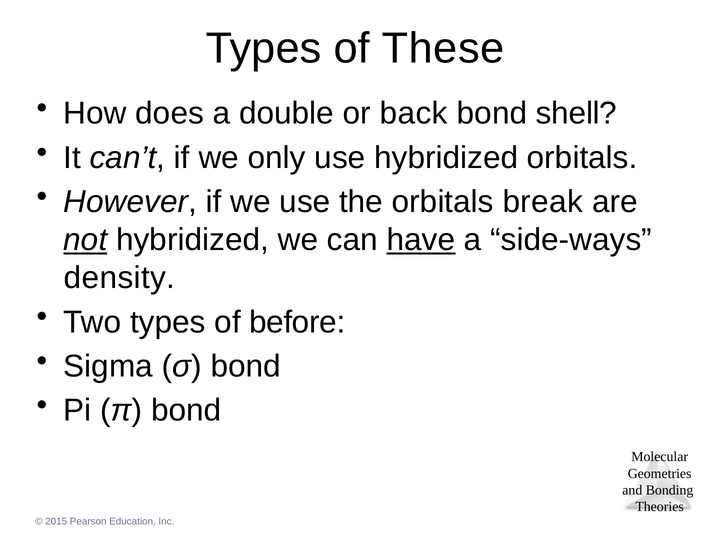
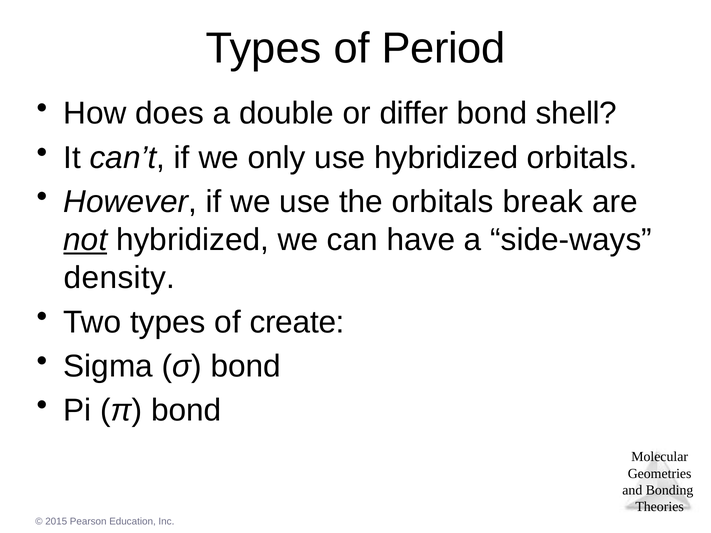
These: These -> Period
back: back -> differ
have underline: present -> none
before: before -> create
